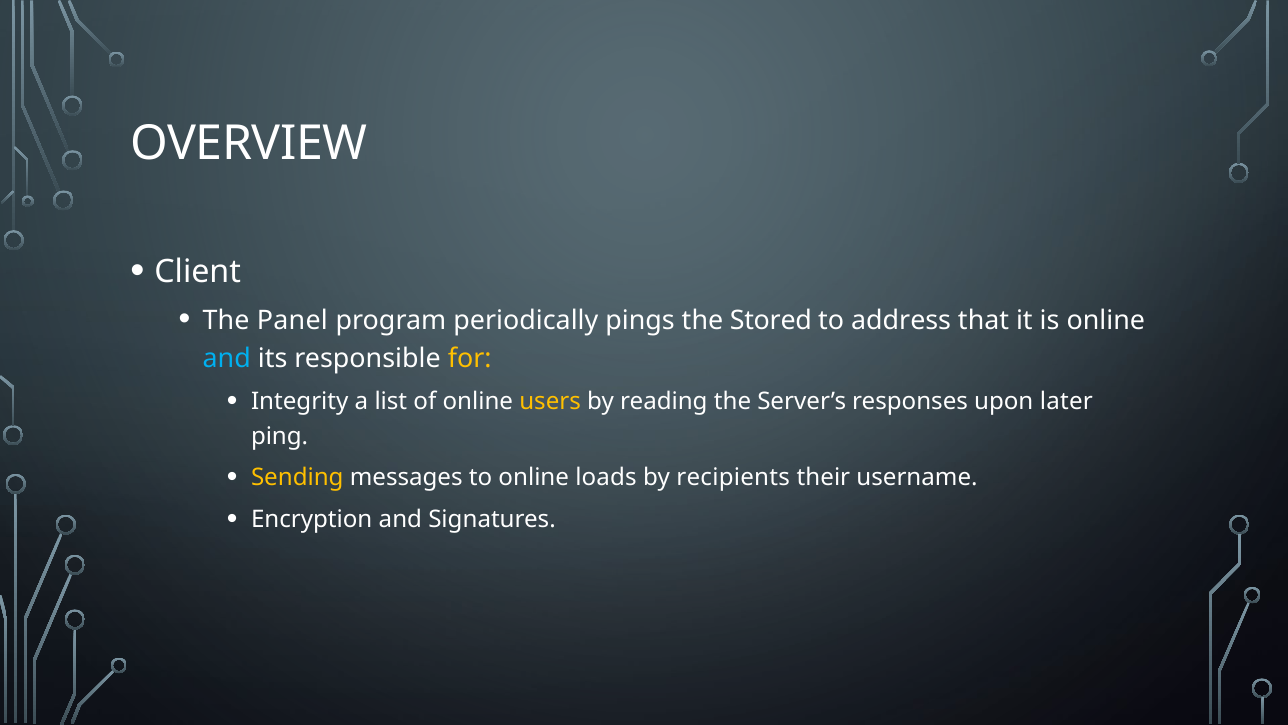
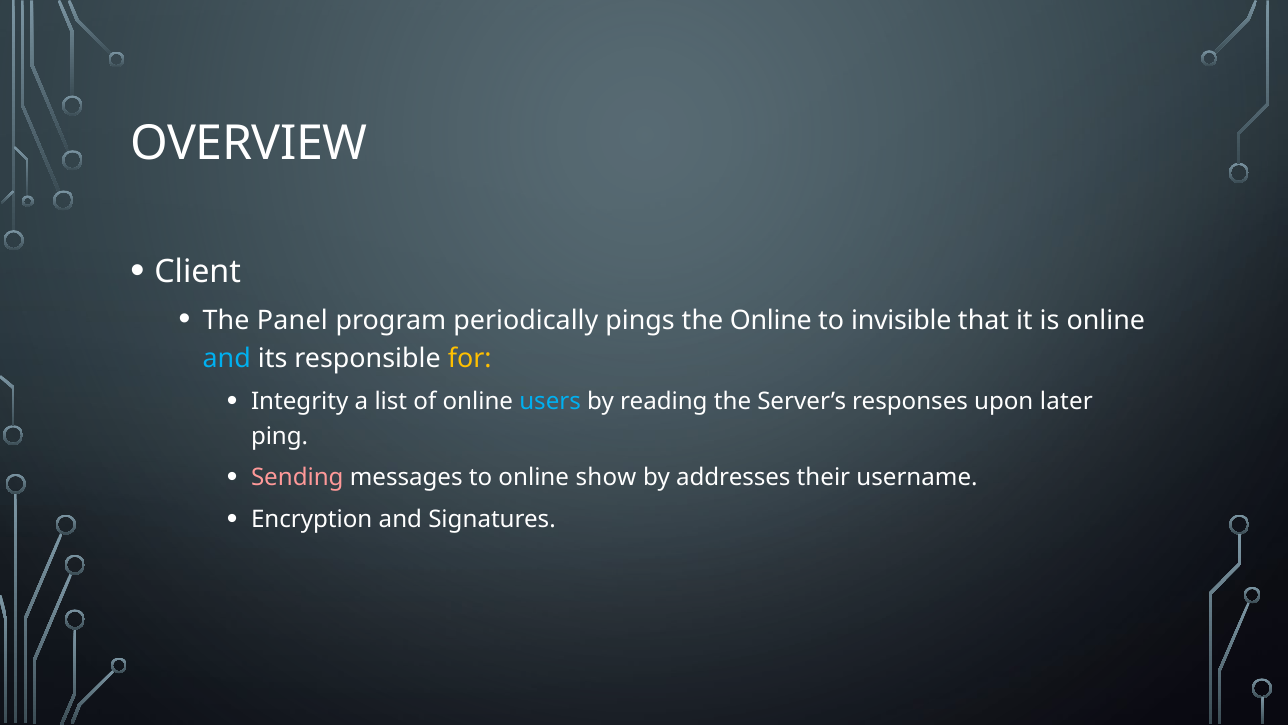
the Stored: Stored -> Online
address: address -> invisible
users colour: yellow -> light blue
Sending colour: yellow -> pink
loads: loads -> show
recipients: recipients -> addresses
